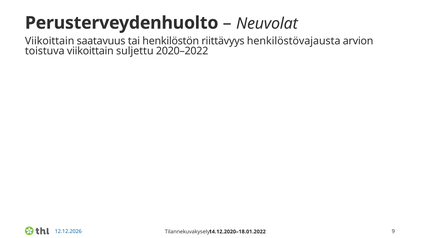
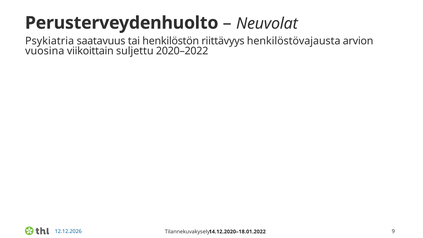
Viikoittain at (50, 41): Viikoittain -> Psykiatria
toistuva: toistuva -> vuosina
